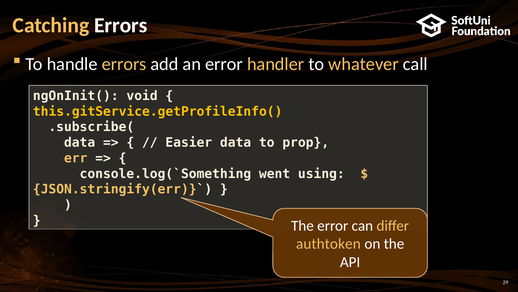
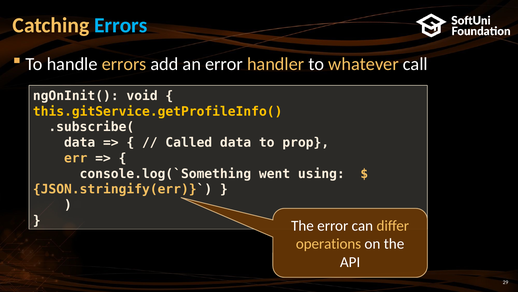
Errors at (121, 25) colour: white -> light blue
Easier: Easier -> Called
authtoken: authtoken -> operations
